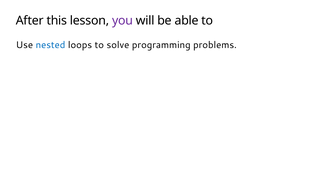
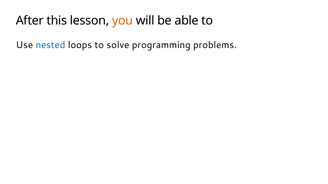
you colour: purple -> orange
